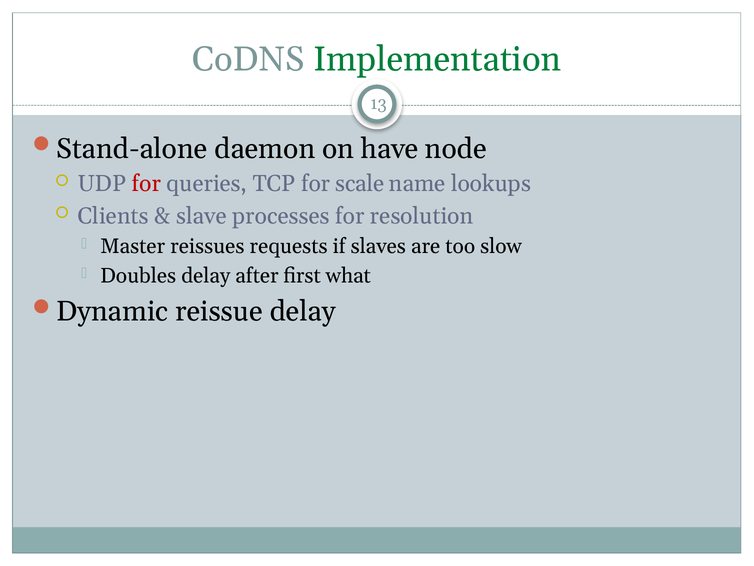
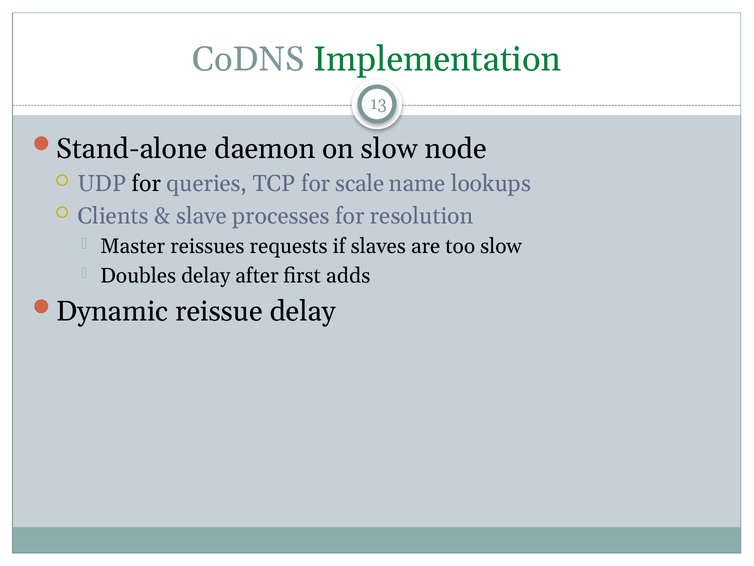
on have: have -> slow
for at (146, 184) colour: red -> black
what: what -> adds
